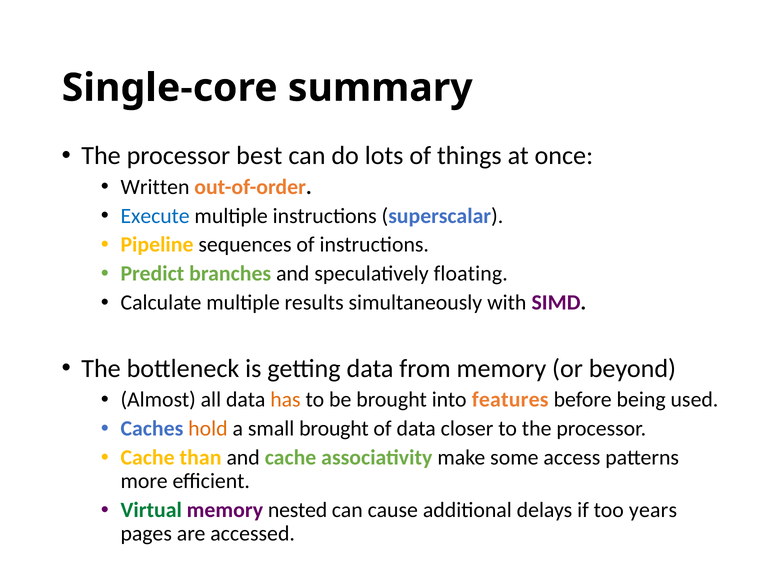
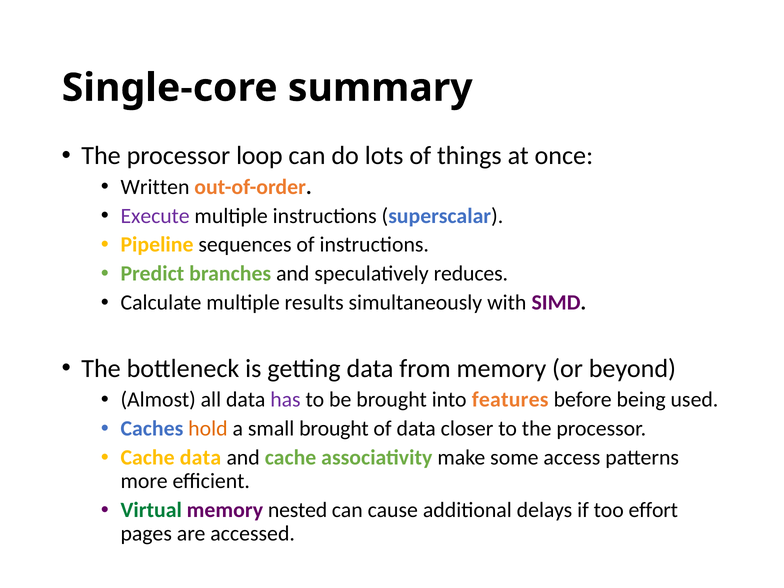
best: best -> loop
Execute colour: blue -> purple
floating: floating -> reduces
has colour: orange -> purple
Cache than: than -> data
years: years -> effort
